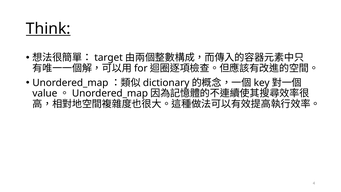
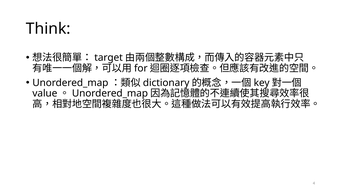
Think underline: present -> none
